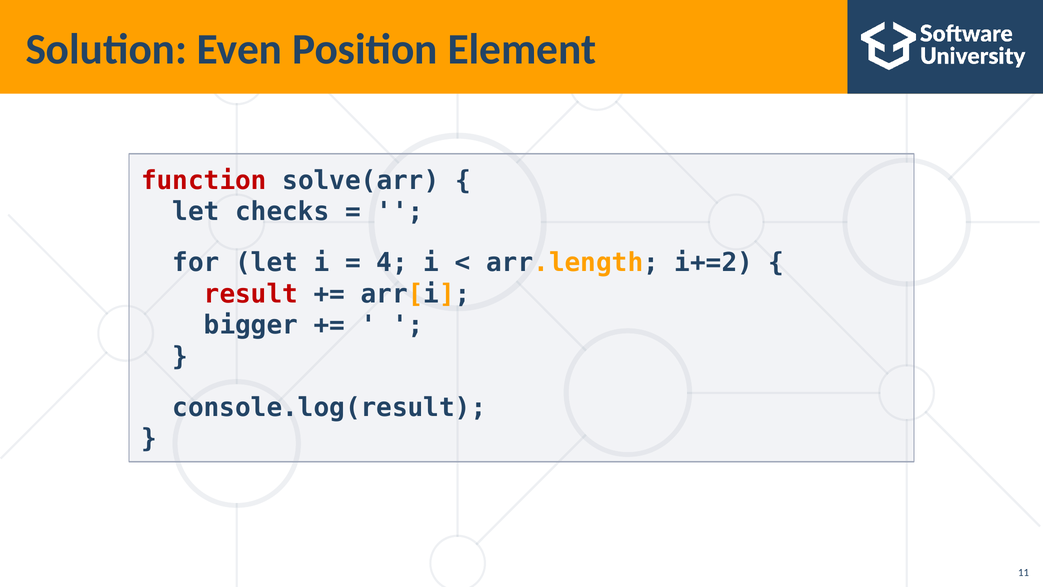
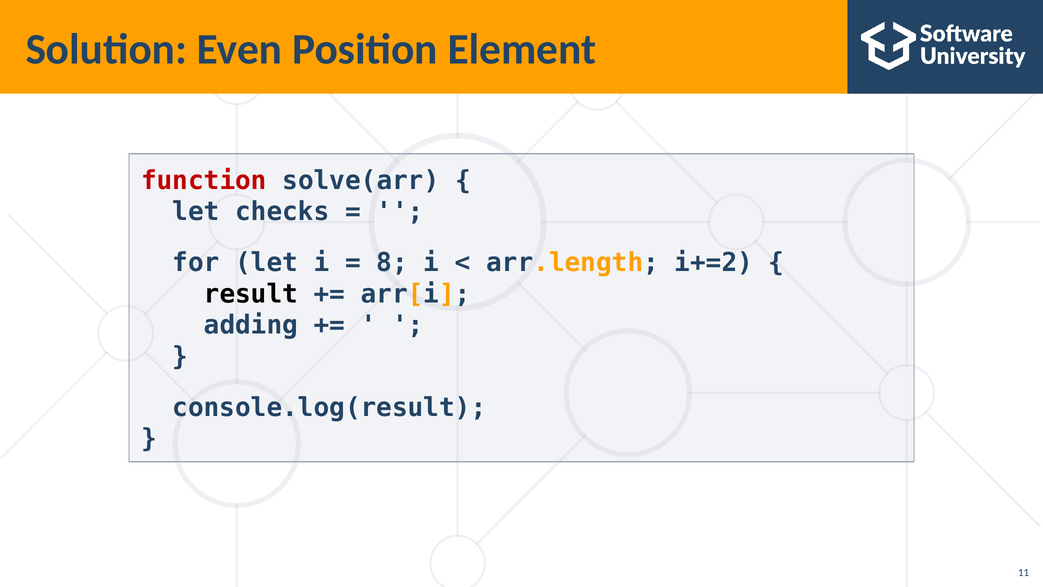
4: 4 -> 8
result colour: red -> black
bigger: bigger -> adding
